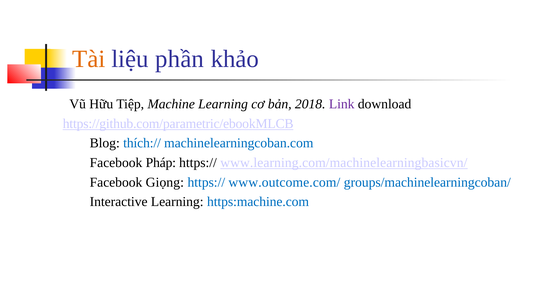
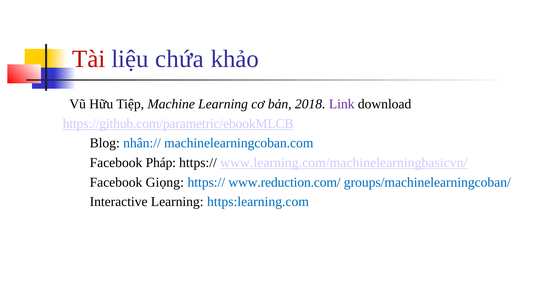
Tài colour: orange -> red
phần: phần -> chứa
thích://: thích:// -> nhân://
www.outcome.com/: www.outcome.com/ -> www.reduction.com/
https:machine.com: https:machine.com -> https:learning.com
